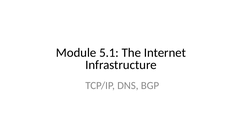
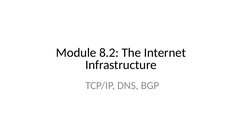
5.1: 5.1 -> 8.2
